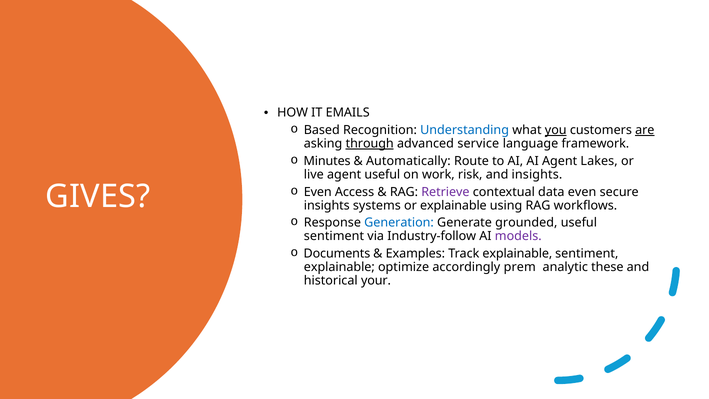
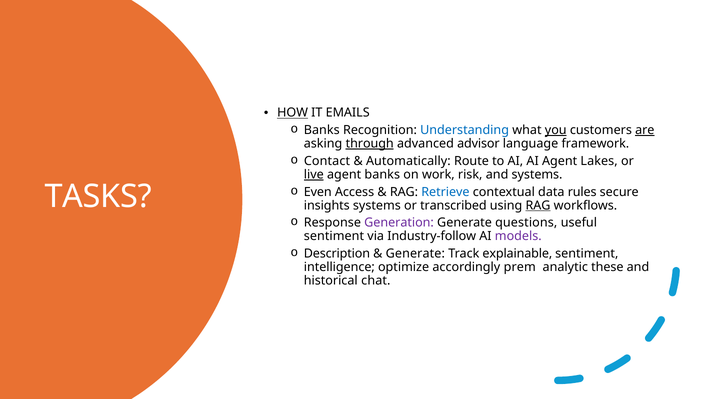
HOW underline: none -> present
Based at (322, 130): Based -> Banks
service: service -> advisor
Minutes: Minutes -> Contact
live underline: none -> present
agent useful: useful -> banks
and insights: insights -> systems
Retrieve colour: purple -> blue
data even: even -> rules
GIVES: GIVES -> TASKS
or explainable: explainable -> transcribed
RAG at (538, 205) underline: none -> present
Generation colour: blue -> purple
grounded: grounded -> questions
Documents: Documents -> Description
Examples at (415, 253): Examples -> Generate
explainable at (339, 267): explainable -> intelligence
your: your -> chat
